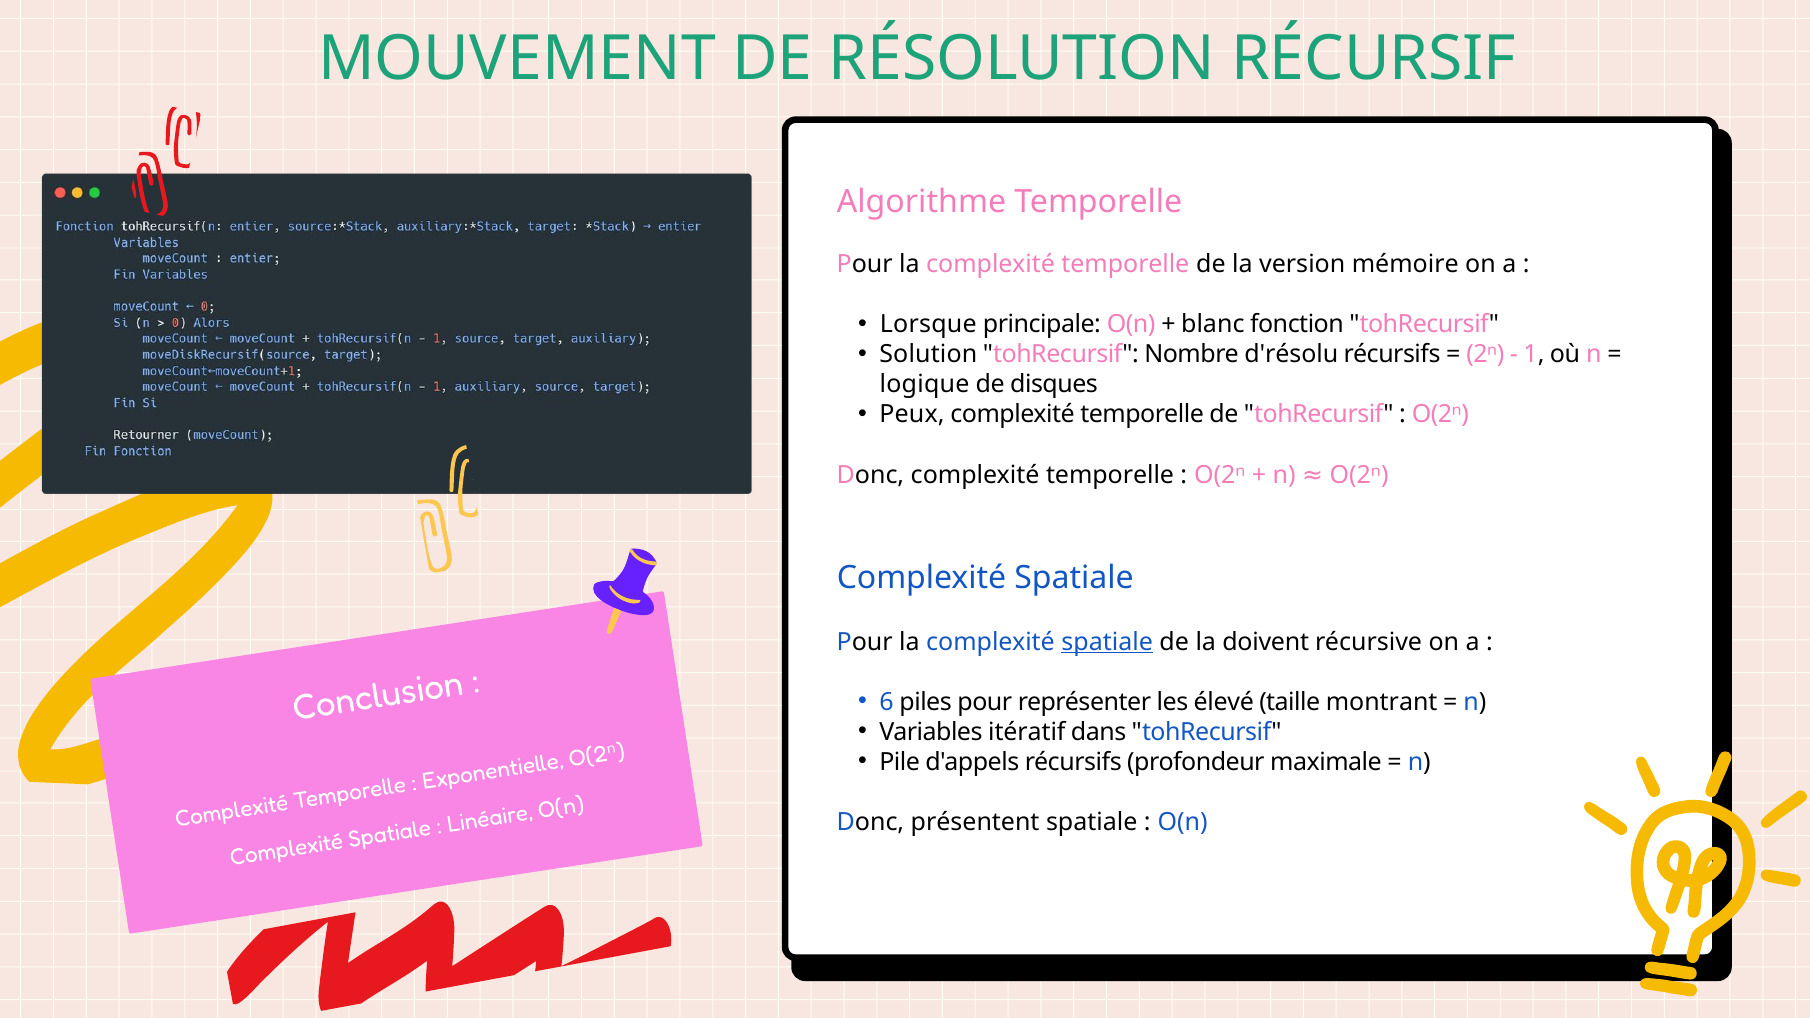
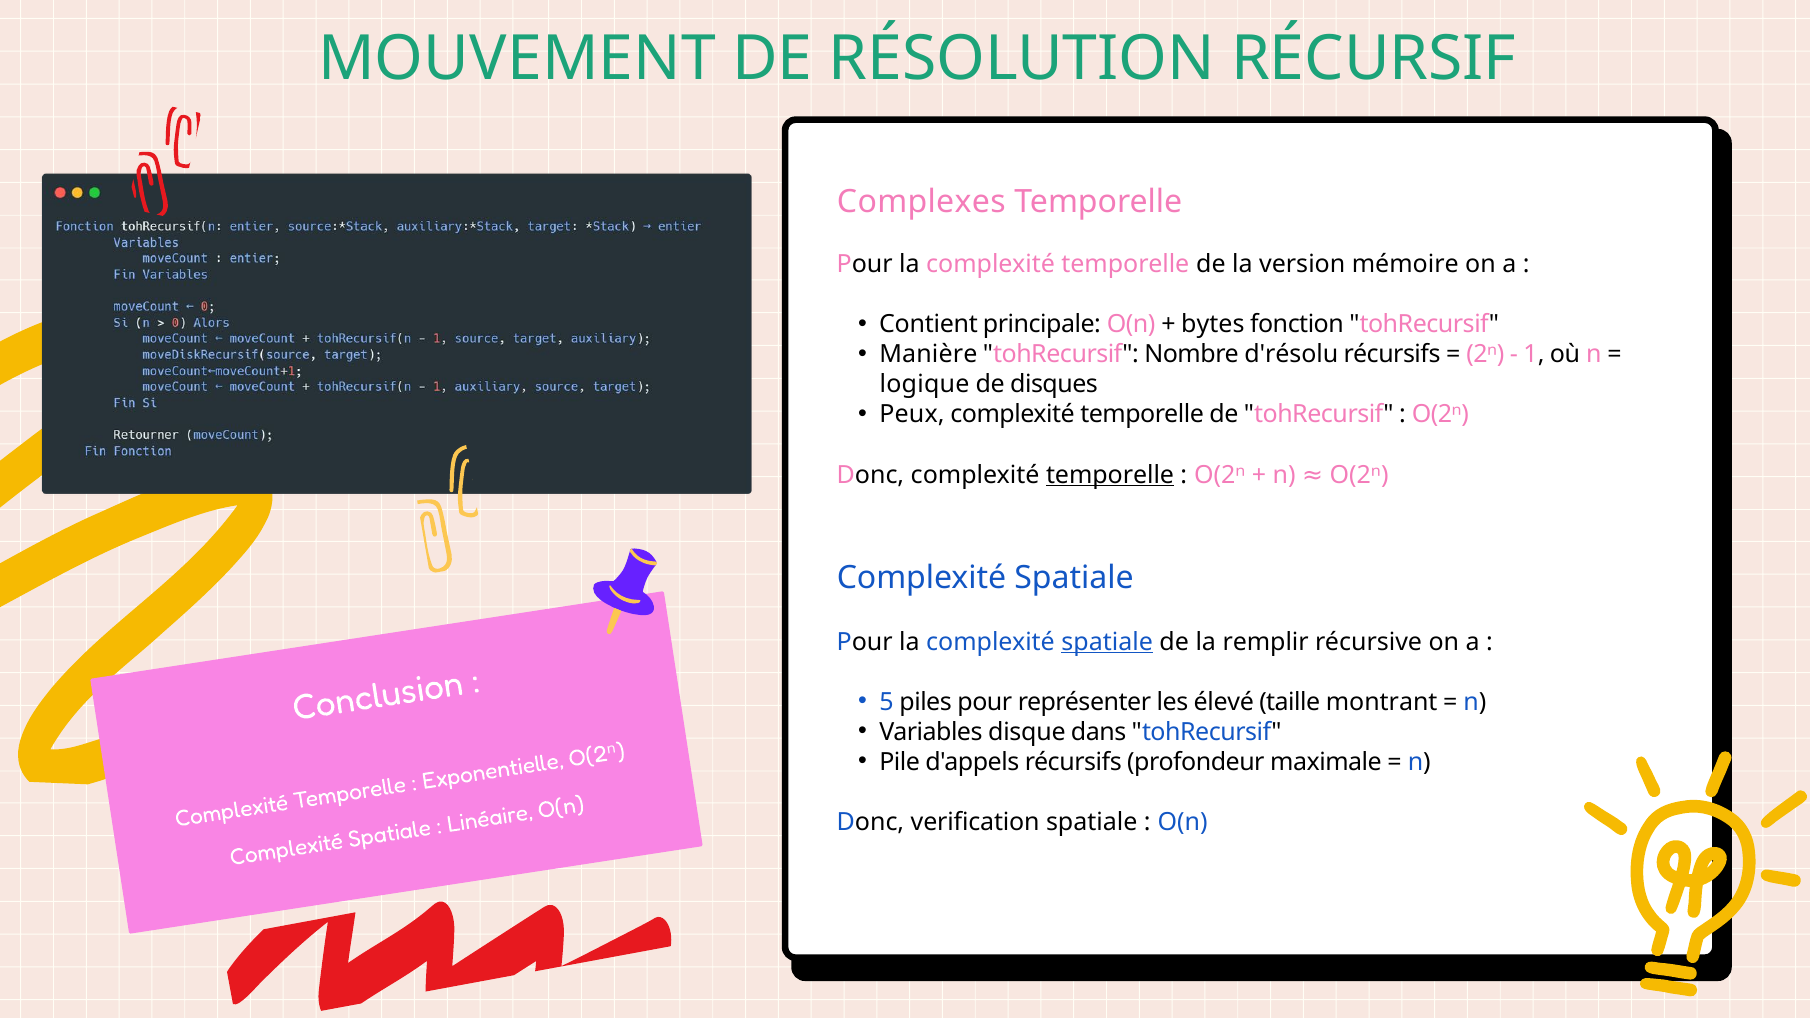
Algorithme: Algorithme -> Complexes
Lorsque: Lorsque -> Contient
blanc: blanc -> bytes
Solution: Solution -> Manière
temporelle at (1110, 475) underline: none -> present
doivent: doivent -> remplir
6: 6 -> 5
itératif: itératif -> disque
présentent: présentent -> verification
